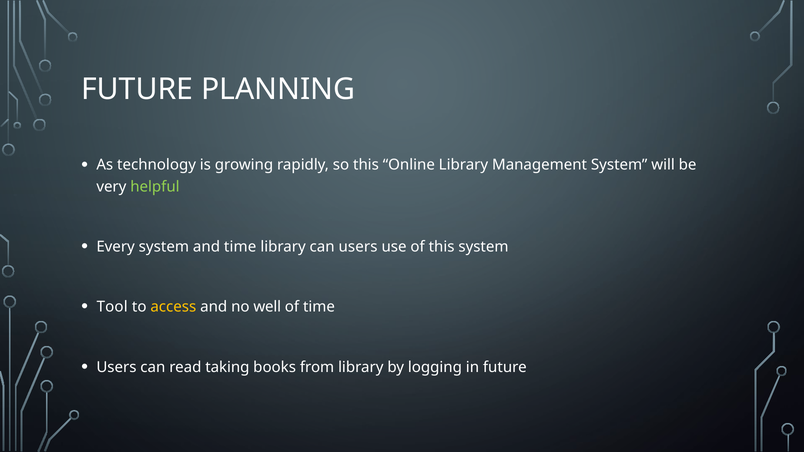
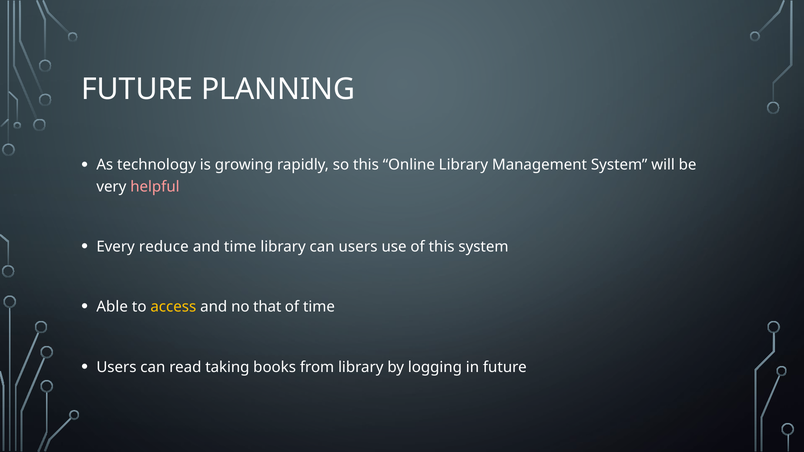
helpful colour: light green -> pink
Every system: system -> reduce
Tool: Tool -> Able
well: well -> that
